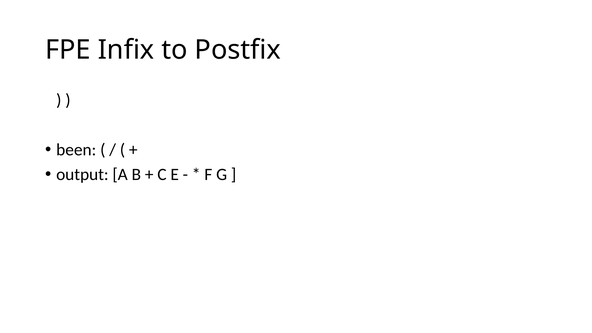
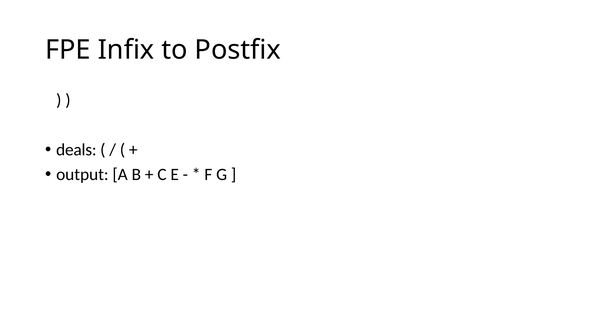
been: been -> deals
